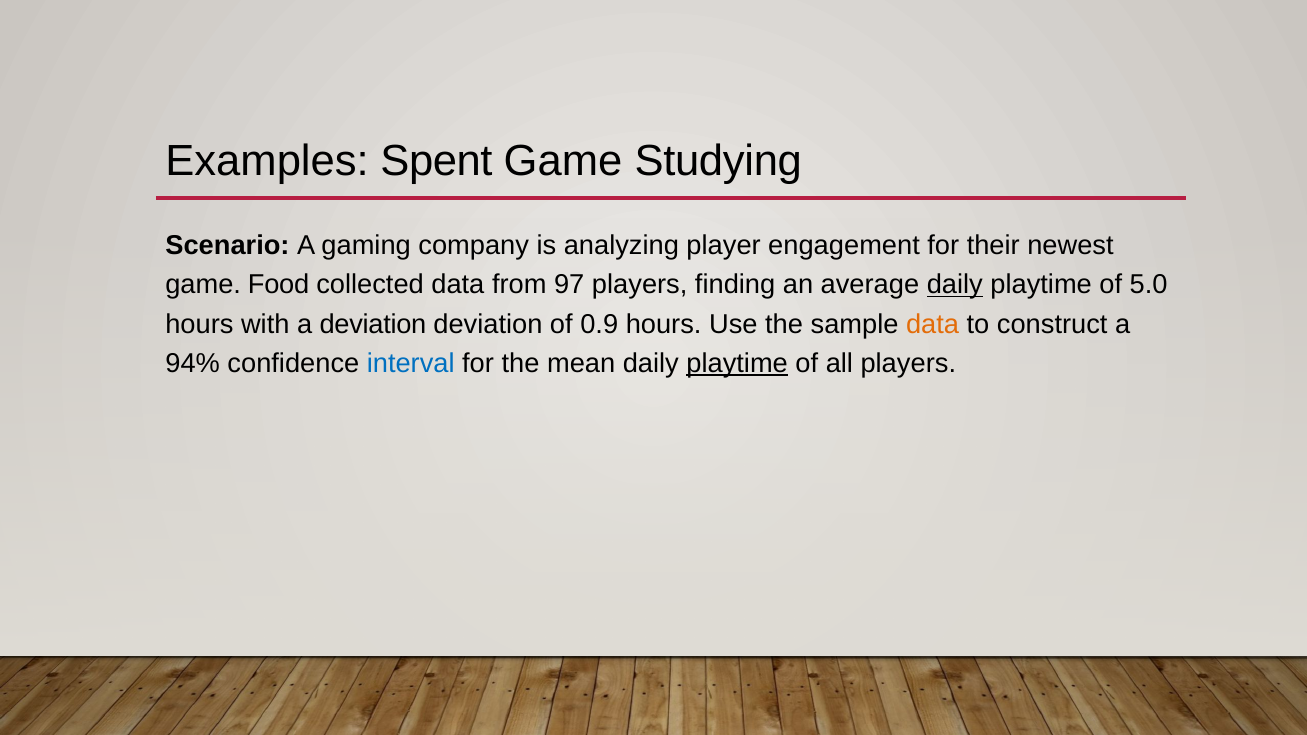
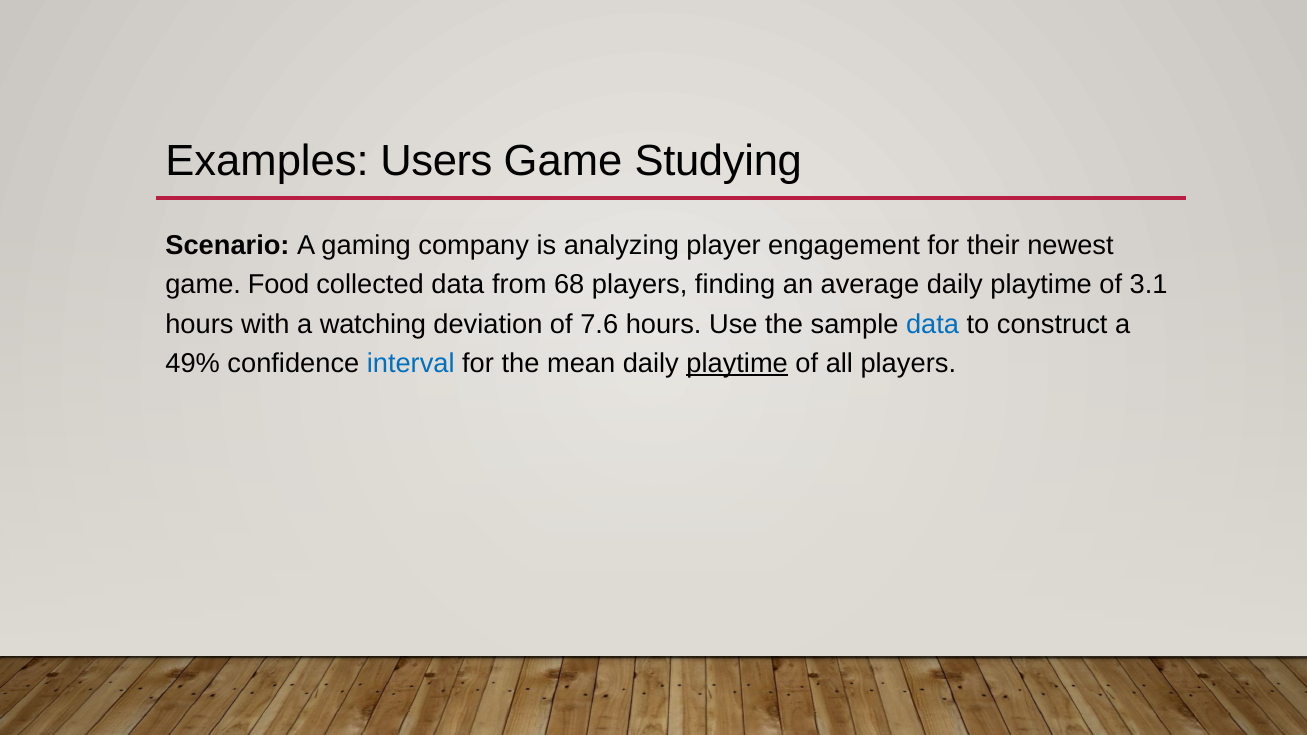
Spent: Spent -> Users
97: 97 -> 68
daily at (955, 285) underline: present -> none
5.0: 5.0 -> 3.1
a deviation: deviation -> watching
0.9: 0.9 -> 7.6
data at (933, 324) colour: orange -> blue
94%: 94% -> 49%
